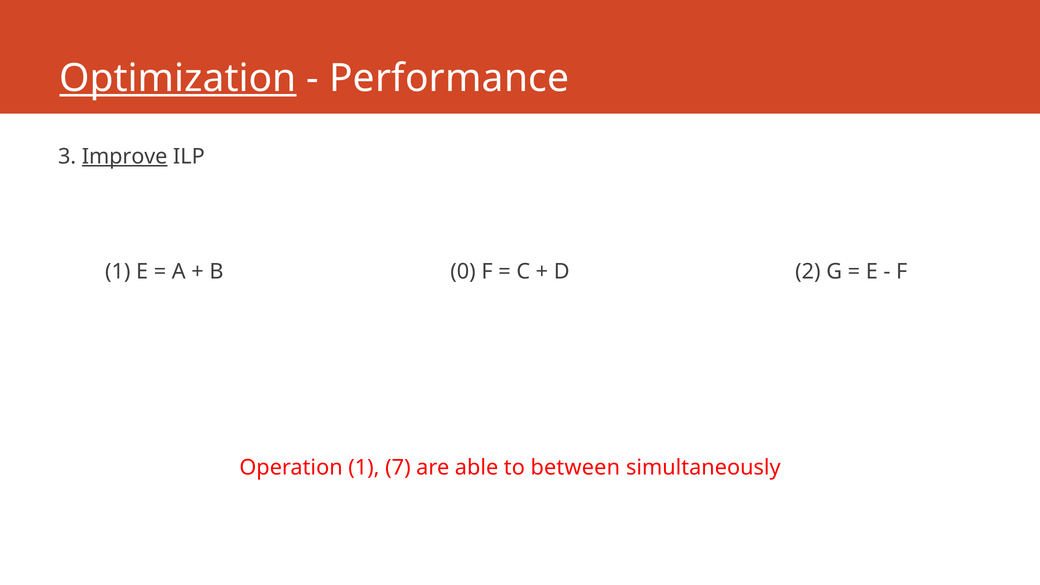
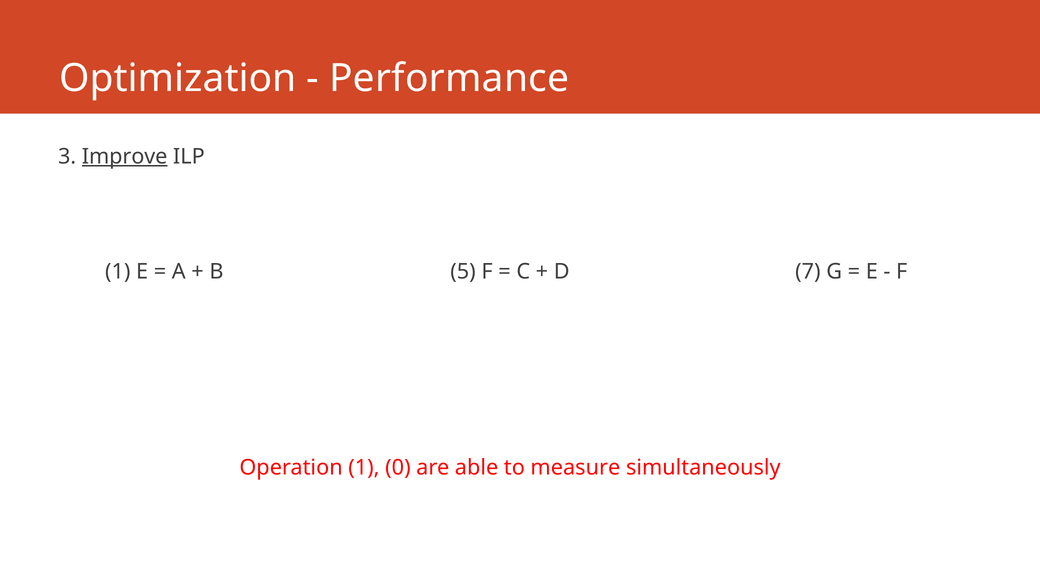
Optimization underline: present -> none
0: 0 -> 5
2: 2 -> 7
7: 7 -> 0
between: between -> measure
